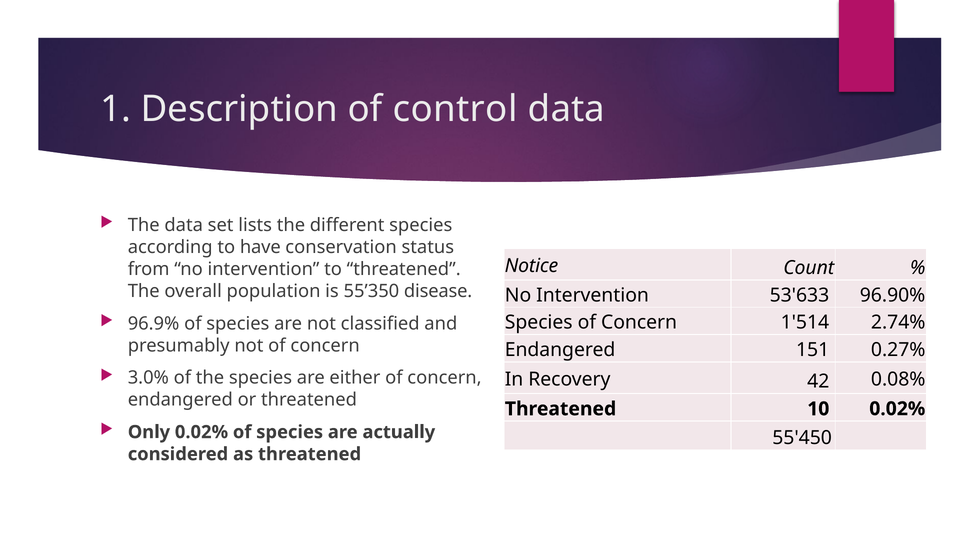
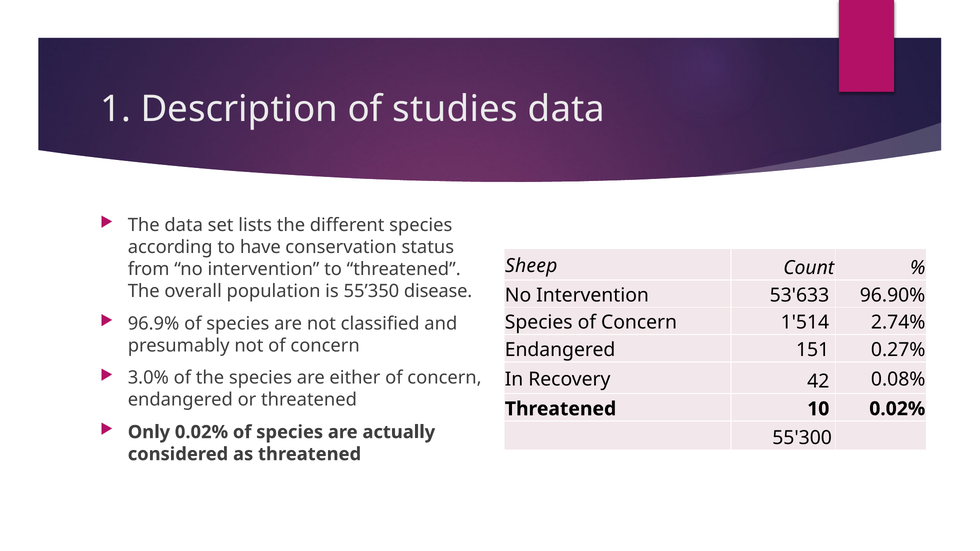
control: control -> studies
Notice: Notice -> Sheep
55'450: 55'450 -> 55'300
